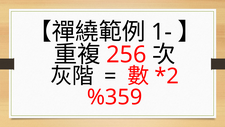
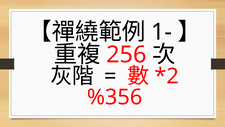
%359: %359 -> %356
